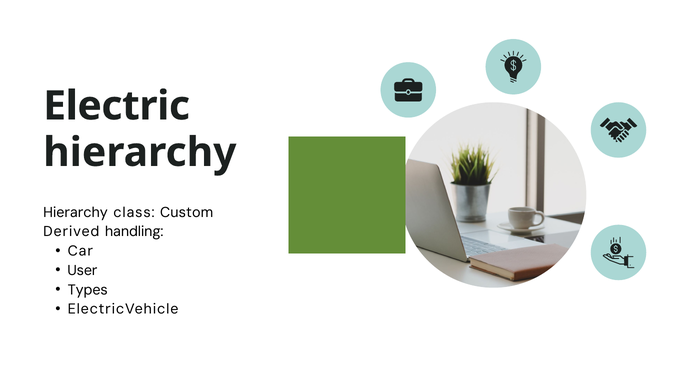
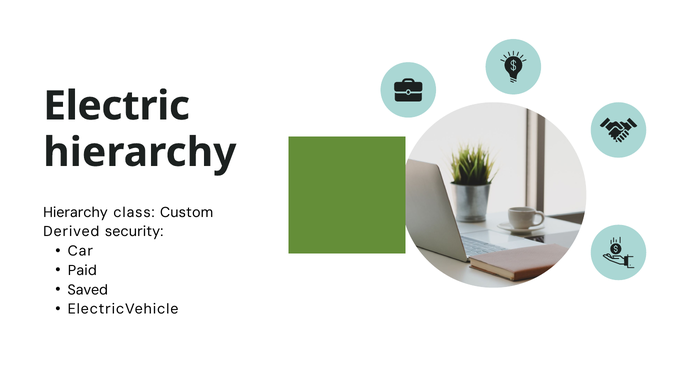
handling: handling -> security
User: User -> Paid
Types: Types -> Saved
